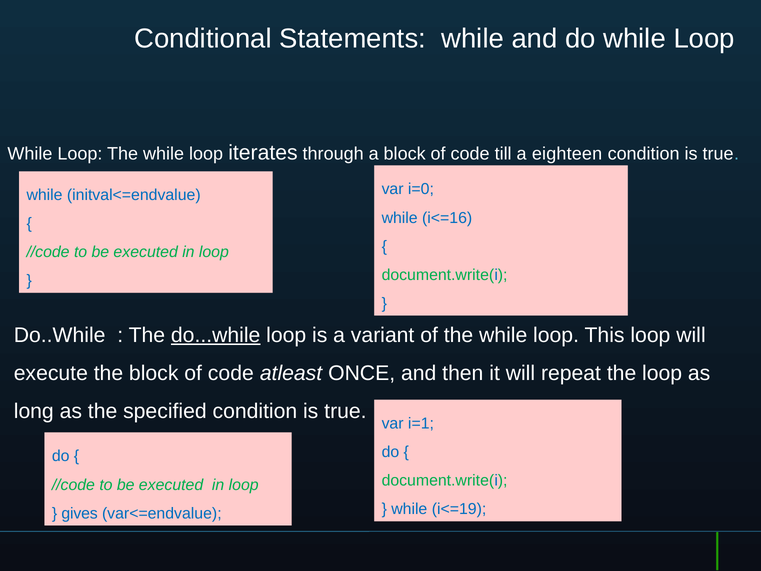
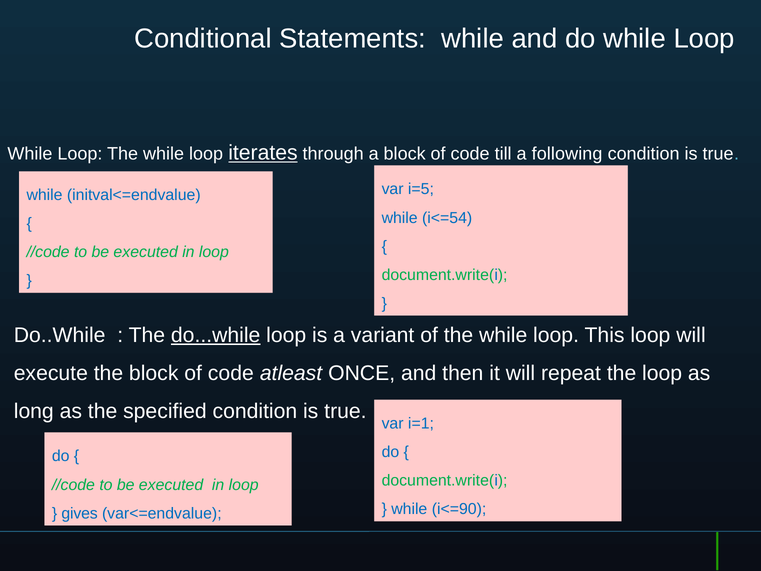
iterates underline: none -> present
eighteen: eighteen -> following
i=0: i=0 -> i=5
i<=16: i<=16 -> i<=54
i<=19: i<=19 -> i<=90
